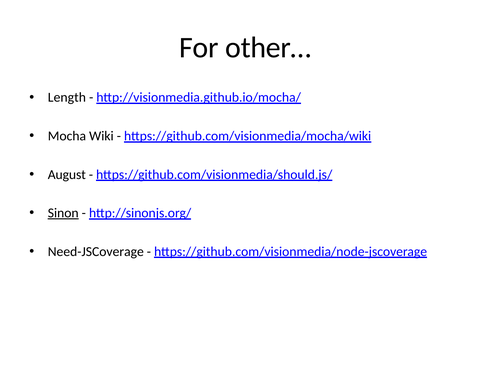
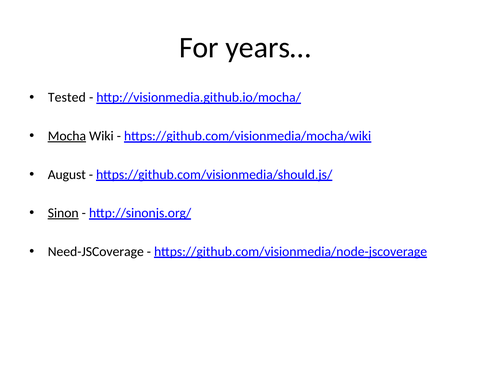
other…: other… -> years…
Length: Length -> Tested
Mocha underline: none -> present
